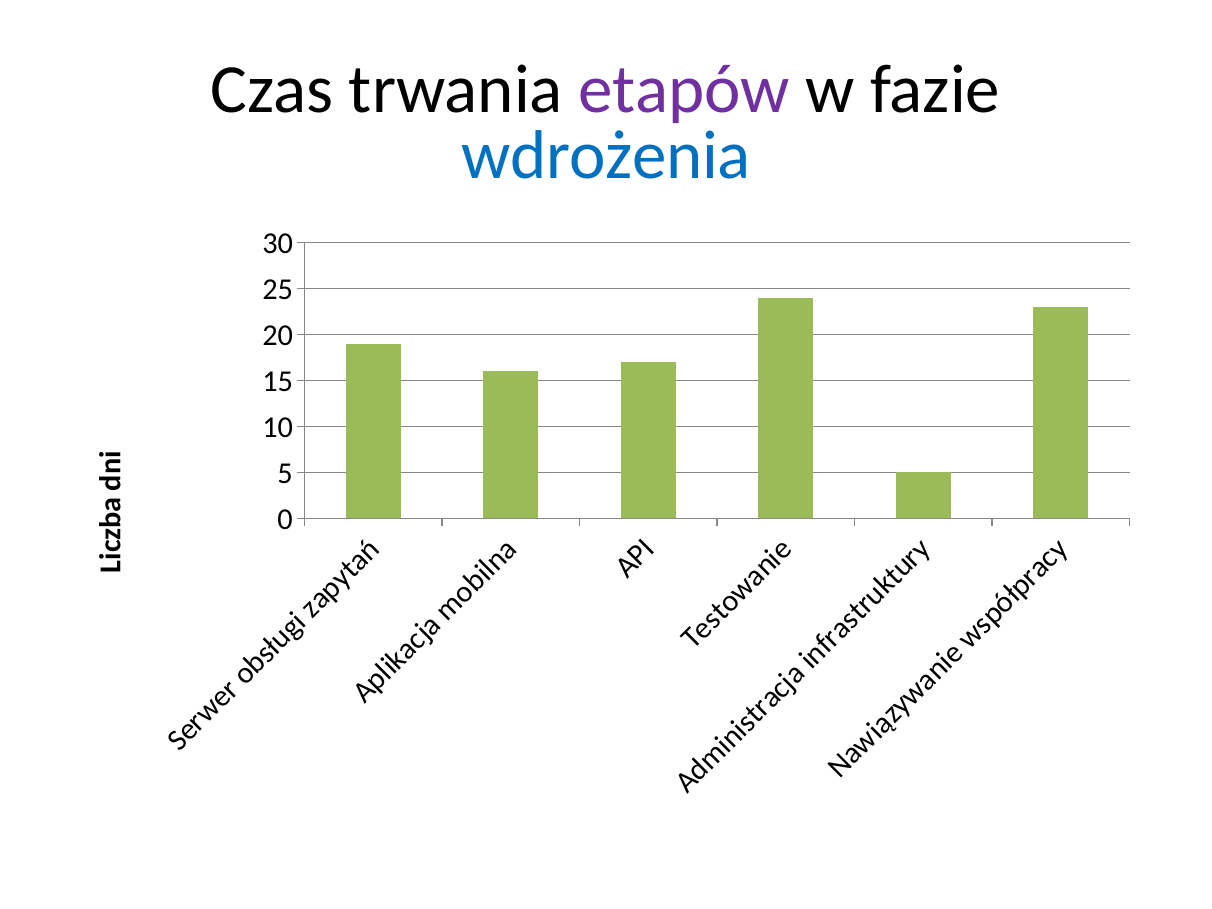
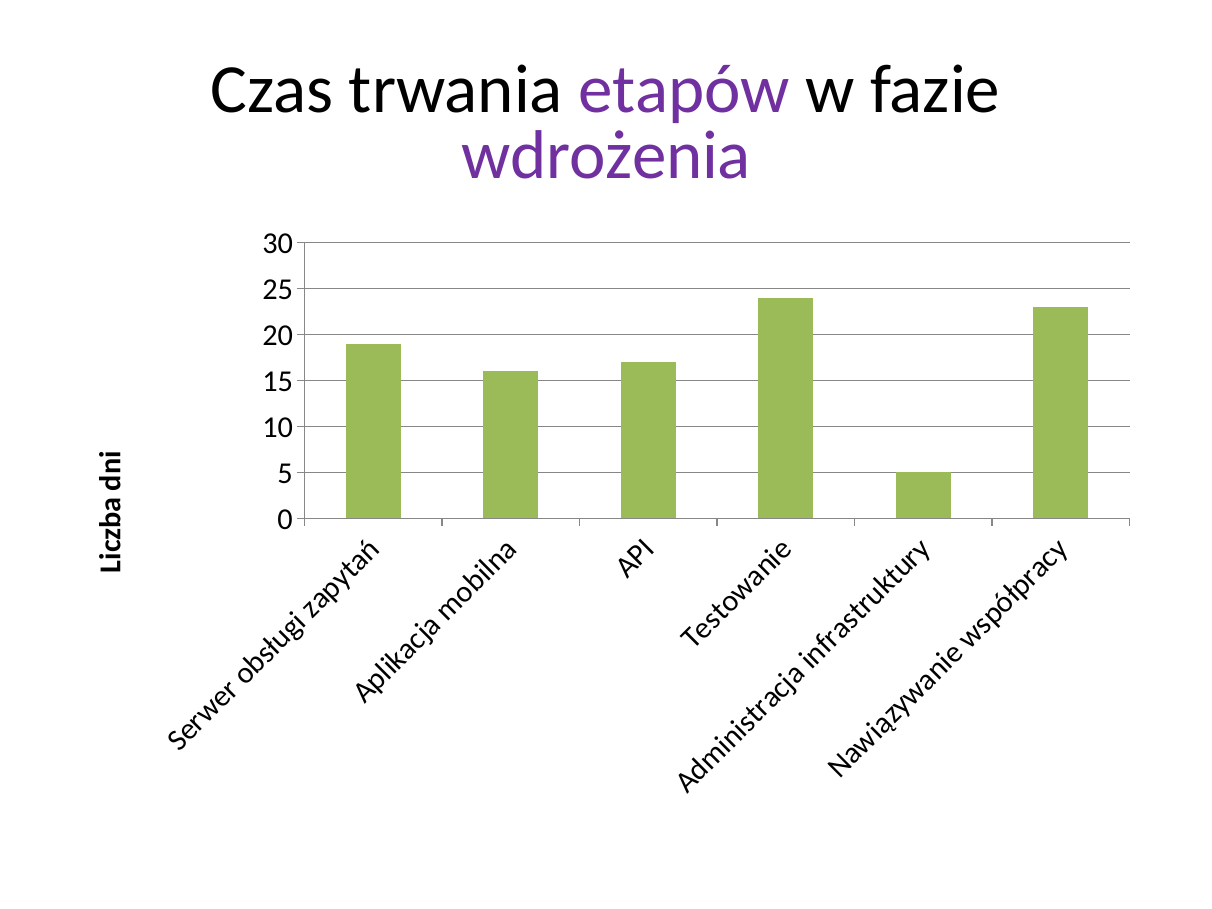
wdrożenia colour: blue -> purple
